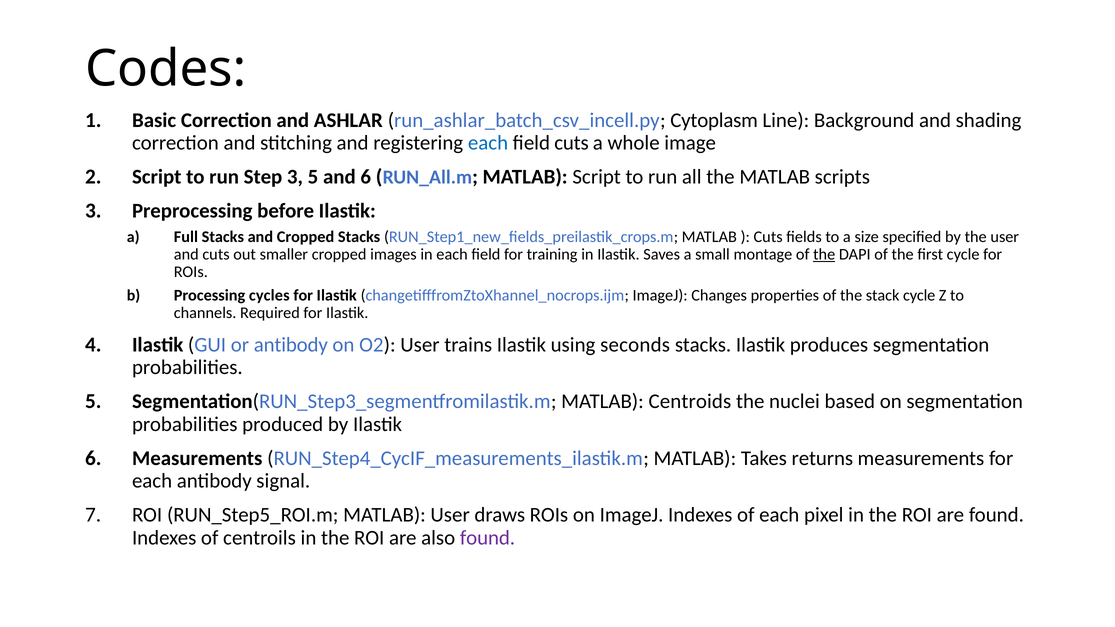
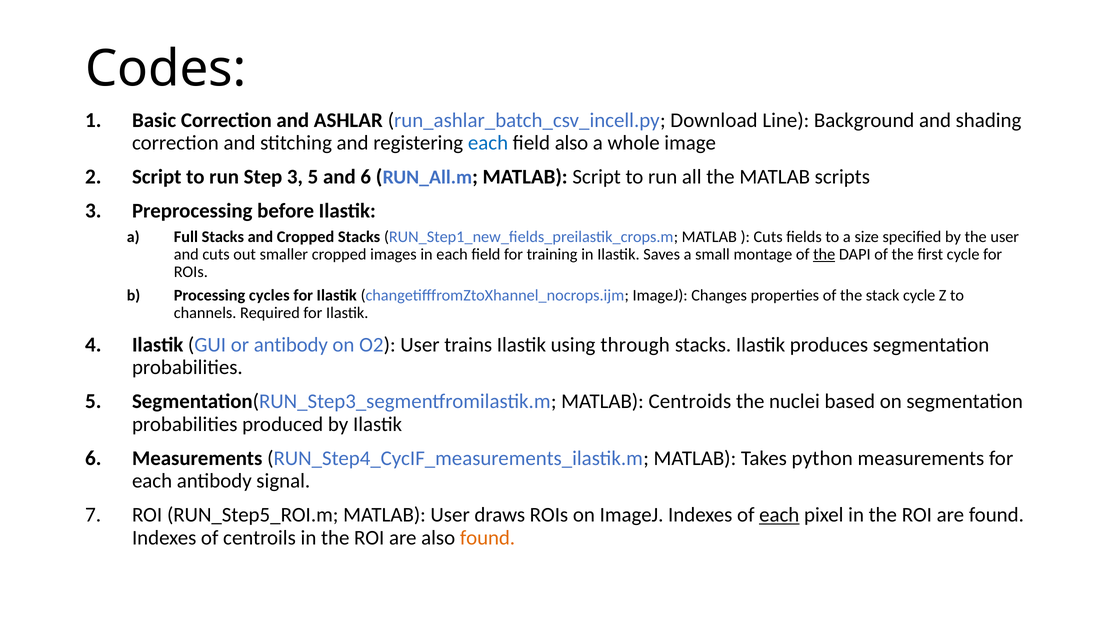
Cytoplasm: Cytoplasm -> Download
field cuts: cuts -> also
seconds: seconds -> through
returns: returns -> python
each at (779, 515) underline: none -> present
found at (488, 538) colour: purple -> orange
